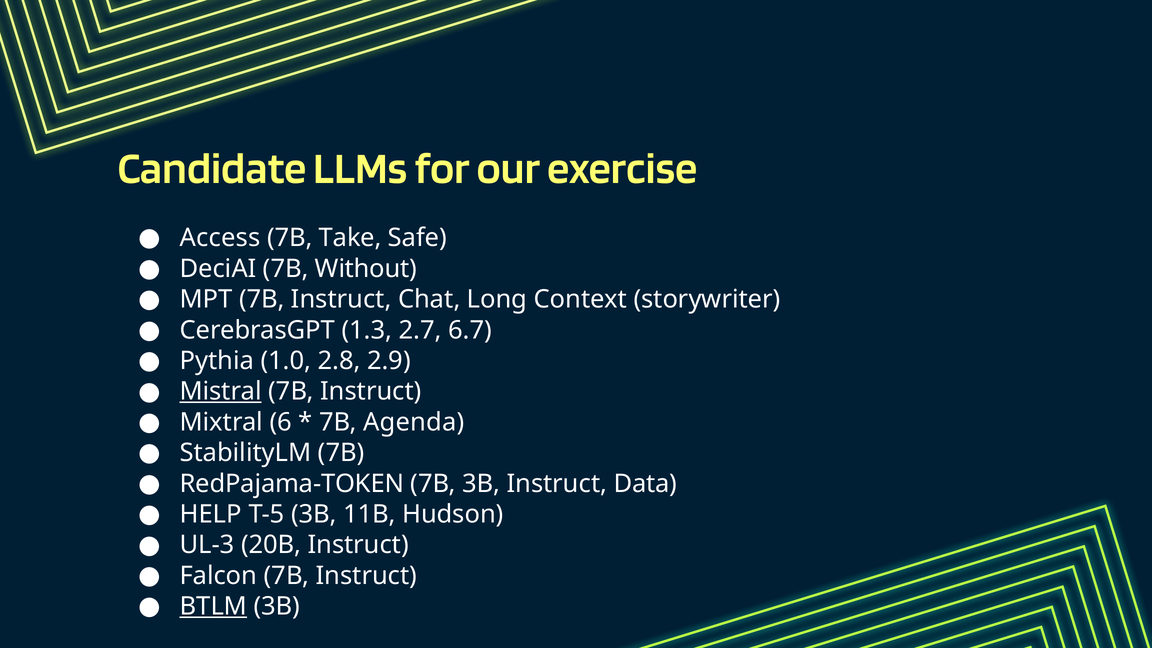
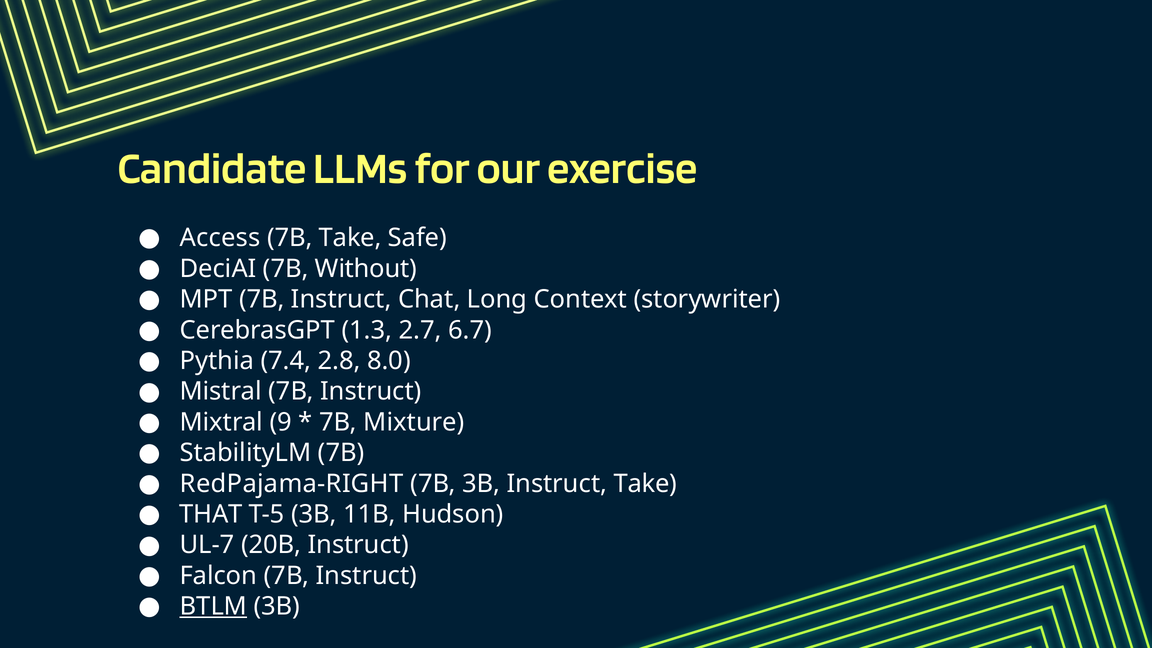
1.0: 1.0 -> 7.4
2.9: 2.9 -> 8.0
Mistral underline: present -> none
6: 6 -> 9
Agenda: Agenda -> Mixture
RedPajama-TOKEN: RedPajama-TOKEN -> RedPajama-RIGHT
Instruct Data: Data -> Take
HELP: HELP -> THAT
UL-3: UL-3 -> UL-7
